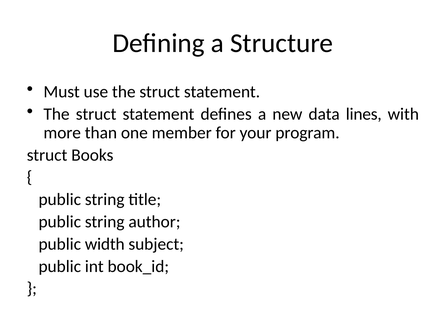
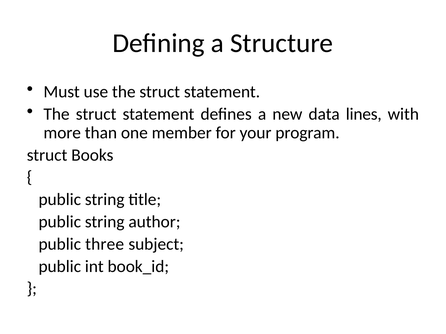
width: width -> three
